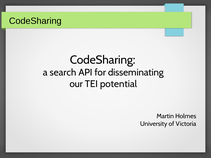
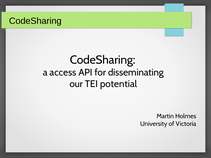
search: search -> access
